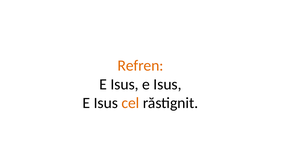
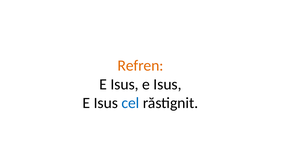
cel colour: orange -> blue
